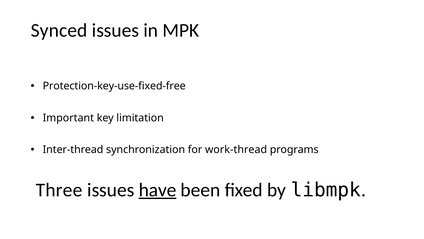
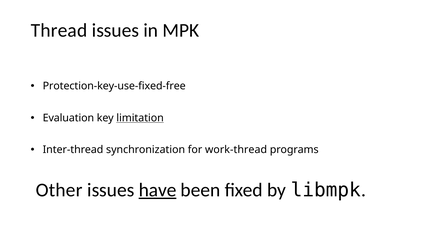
Synced: Synced -> Thread
Important: Important -> Evaluation
limitation underline: none -> present
Three: Three -> Other
